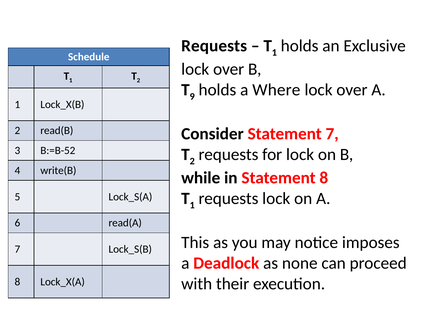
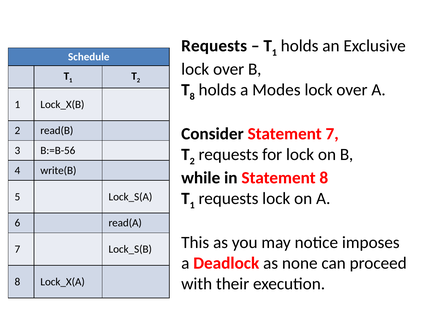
9 at (192, 97): 9 -> 8
Where: Where -> Modes
B:=B-52: B:=B-52 -> B:=B-56
